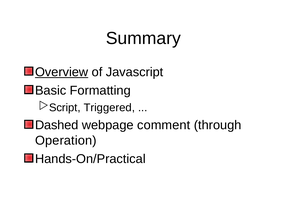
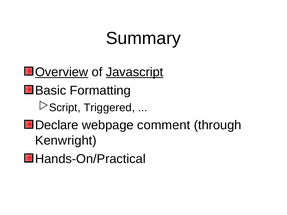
Javascript underline: none -> present
Dashed: Dashed -> Declare
Operation: Operation -> Kenwright
